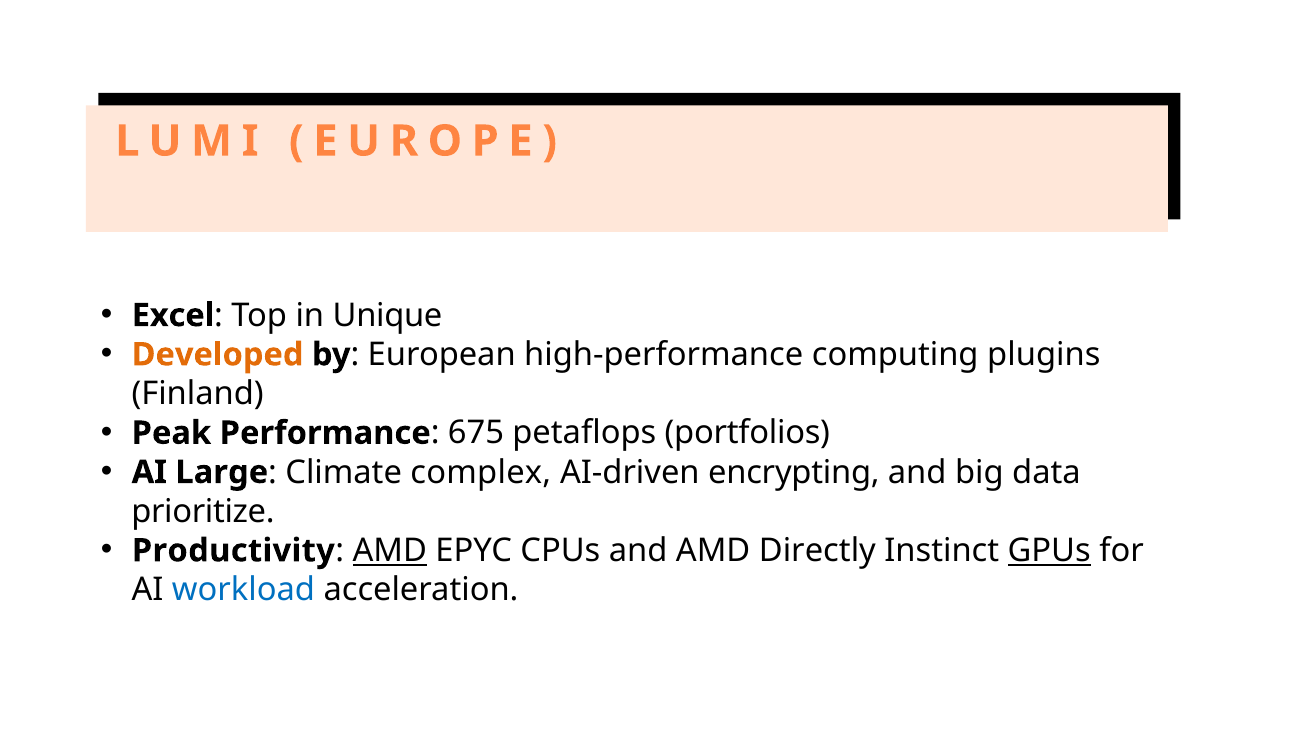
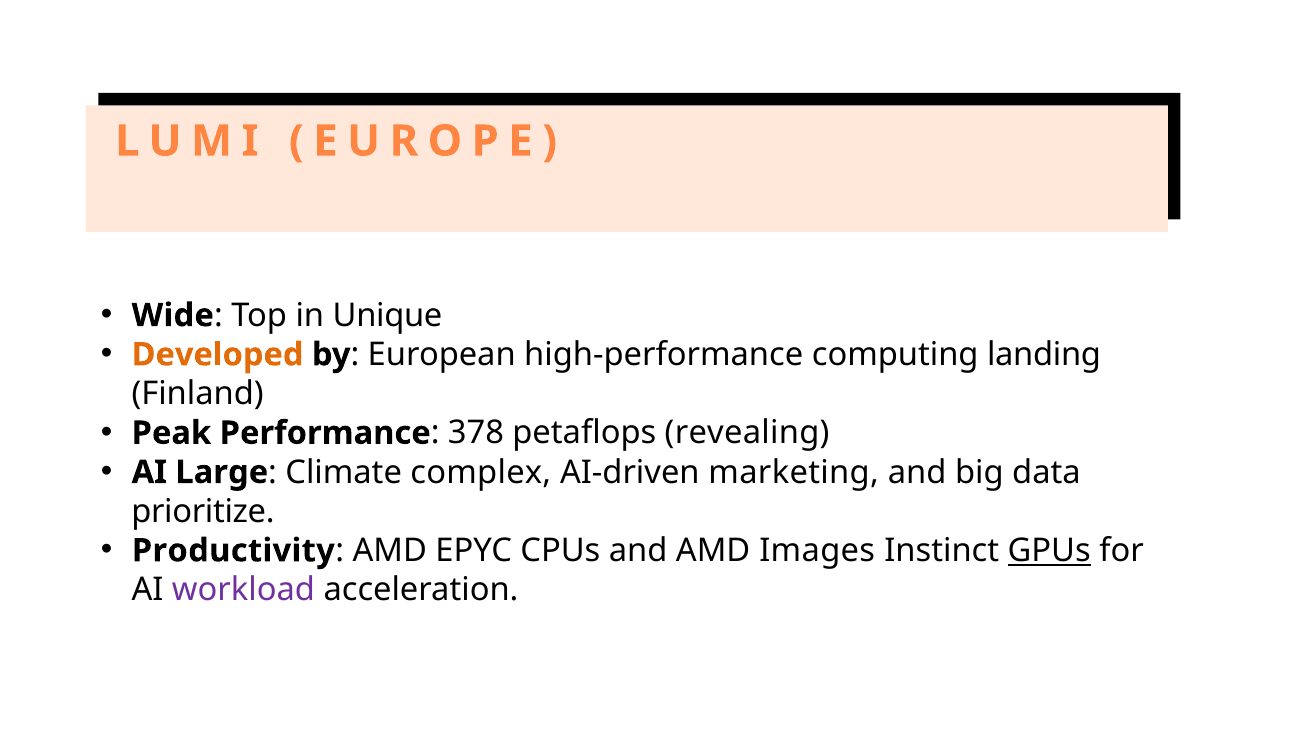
Excel: Excel -> Wide
plugins: plugins -> landing
675: 675 -> 378
portfolios: portfolios -> revealing
encrypting: encrypting -> marketing
AMD at (390, 551) underline: present -> none
Directly: Directly -> Images
workload colour: blue -> purple
